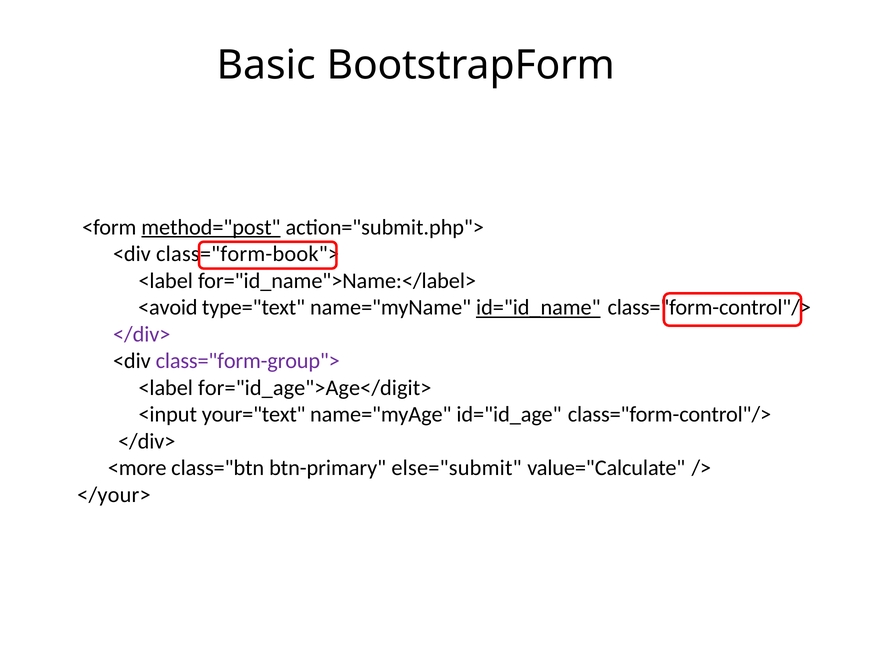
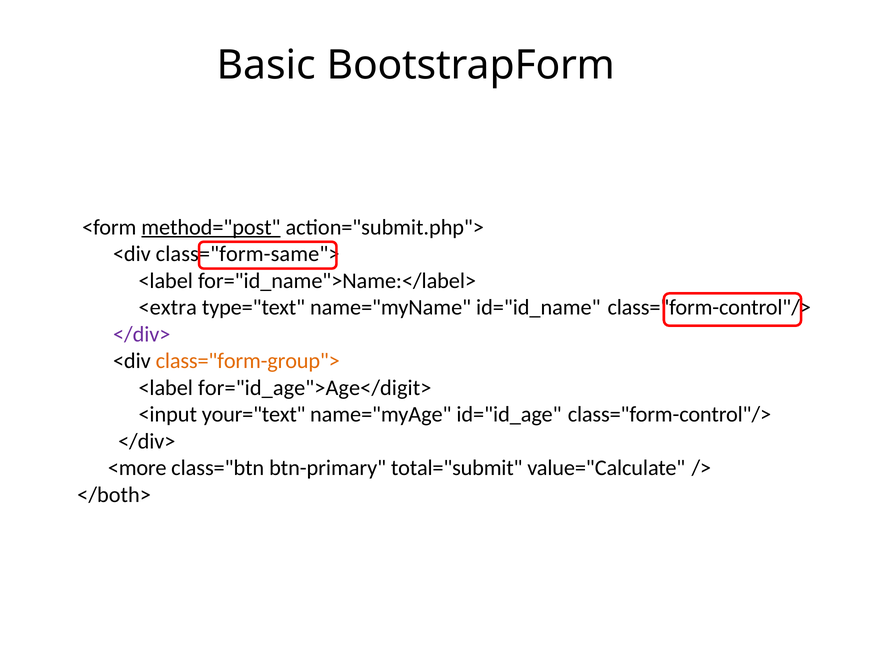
class="form-book">: class="form-book"> -> class="form-same">
<avoid: <avoid -> <extra
id="id_name underline: present -> none
class="form-group"> colour: purple -> orange
else="submit: else="submit -> total="submit
</your>: </your> -> </both>
